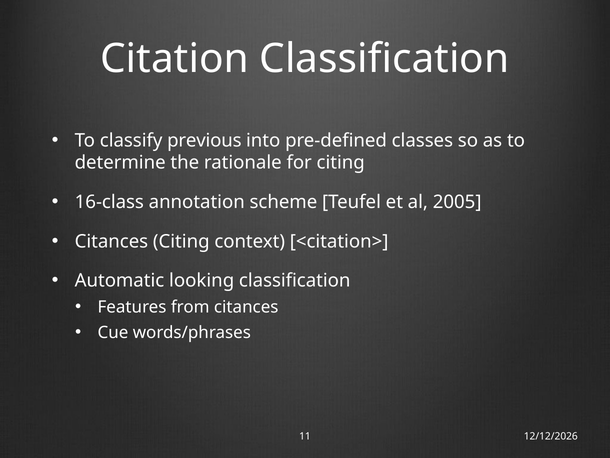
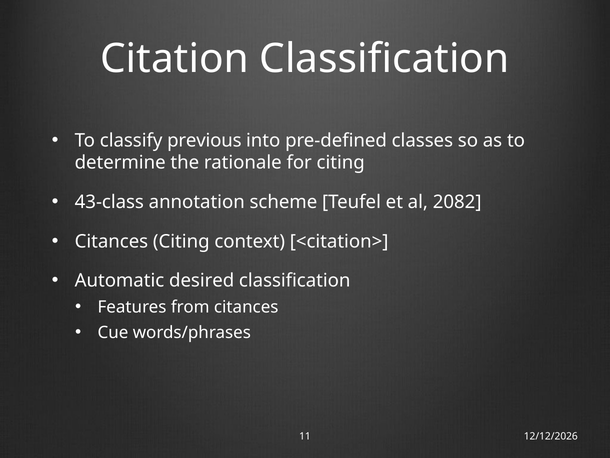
16-class: 16-class -> 43-class
2005: 2005 -> 2082
looking: looking -> desired
